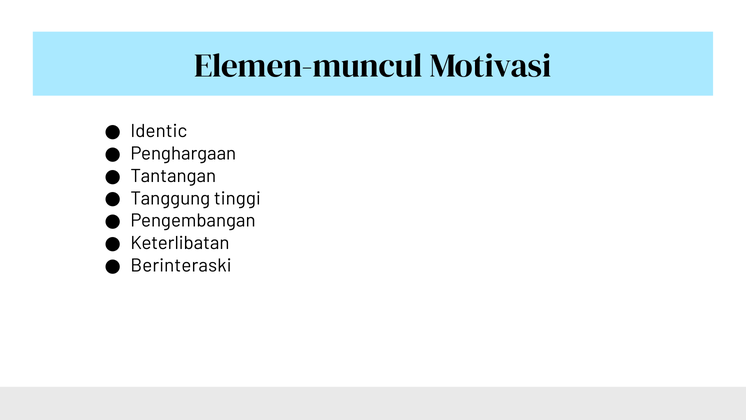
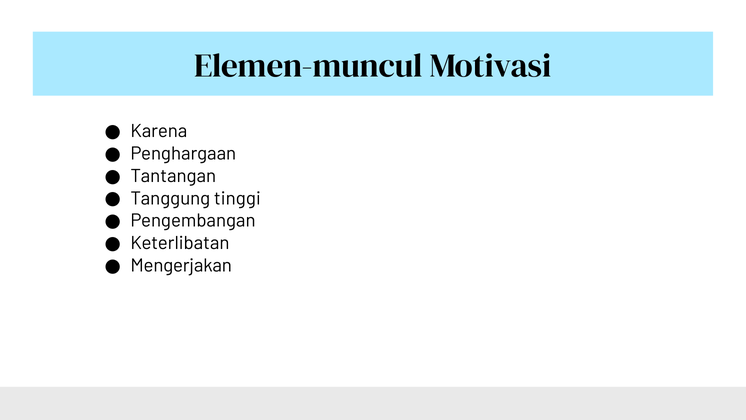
Identic: Identic -> Karena
Berinteraski: Berinteraski -> Mengerjakan
